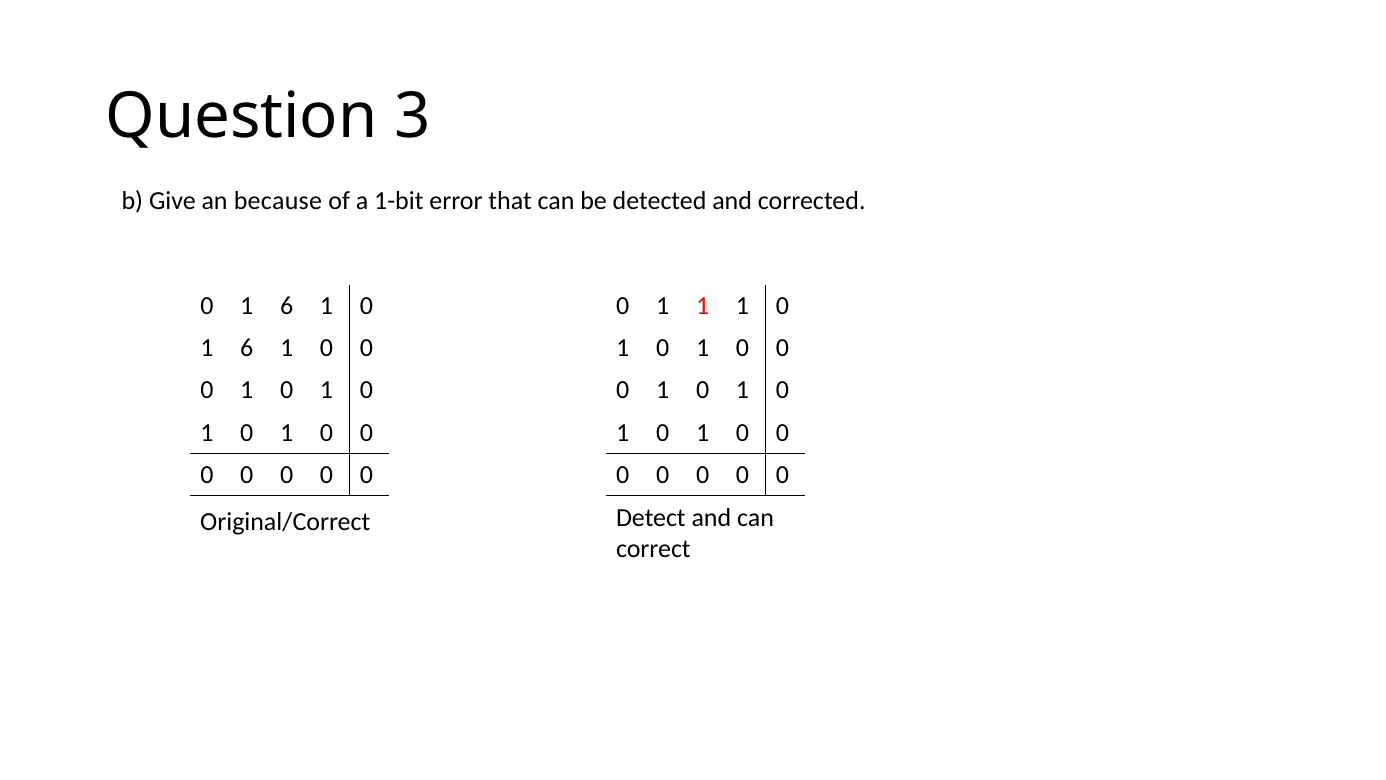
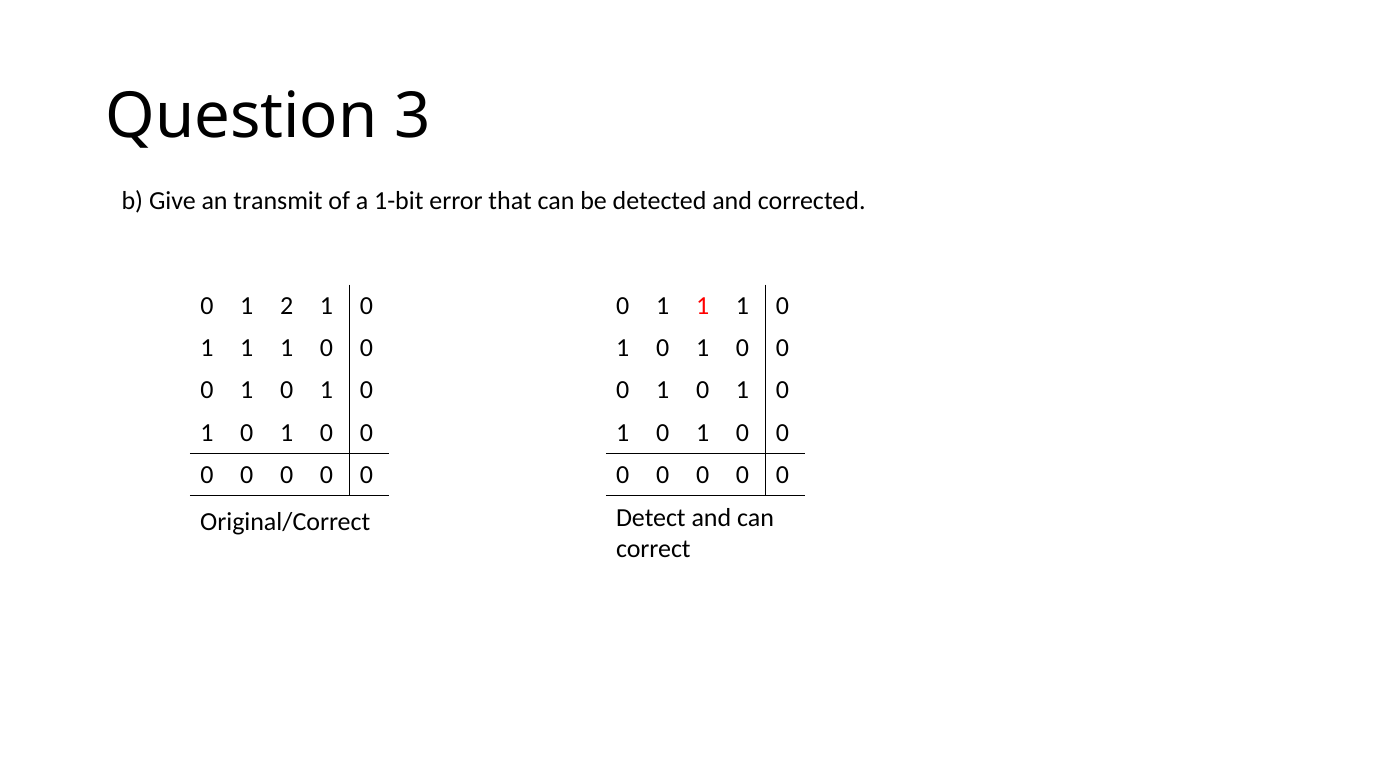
because: because -> transmit
6 at (287, 306): 6 -> 2
6 at (247, 348): 6 -> 1
